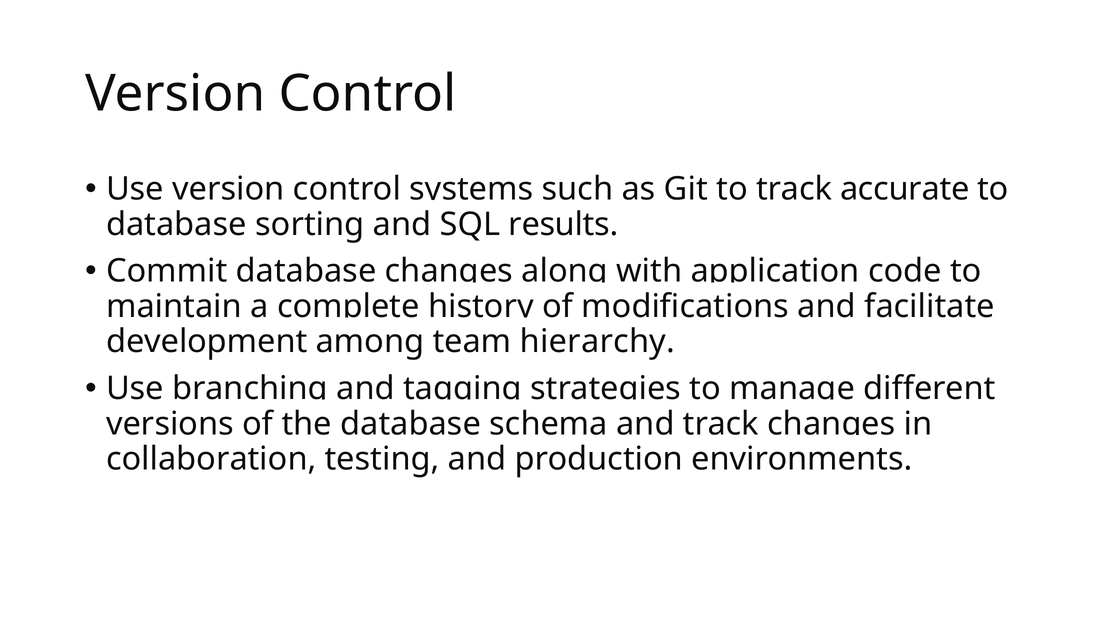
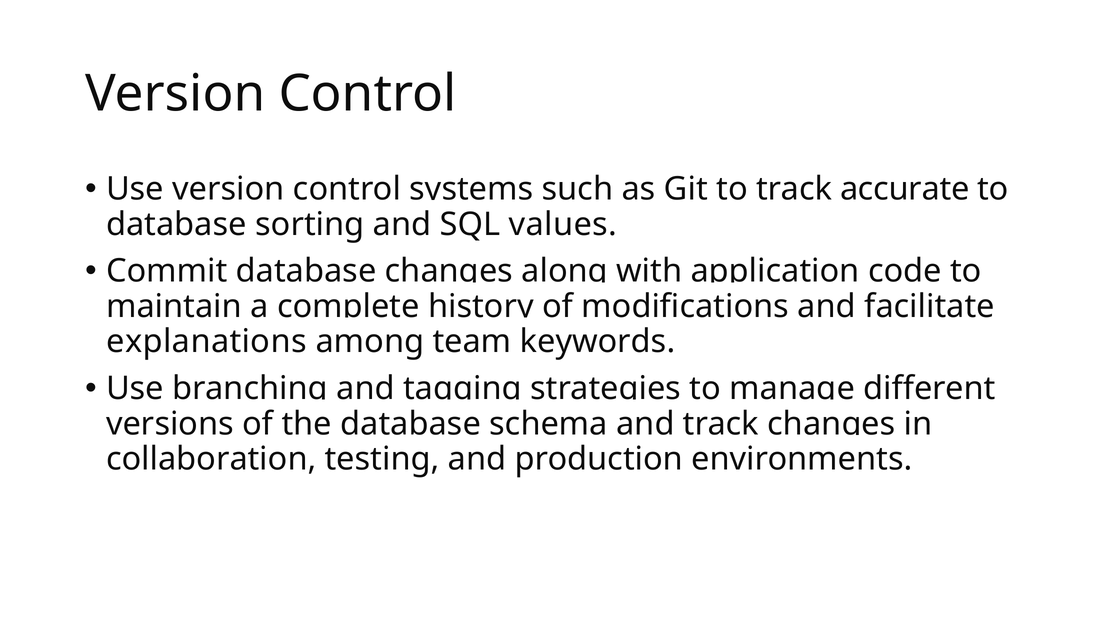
results: results -> values
development: development -> explanations
hierarchy: hierarchy -> keywords
